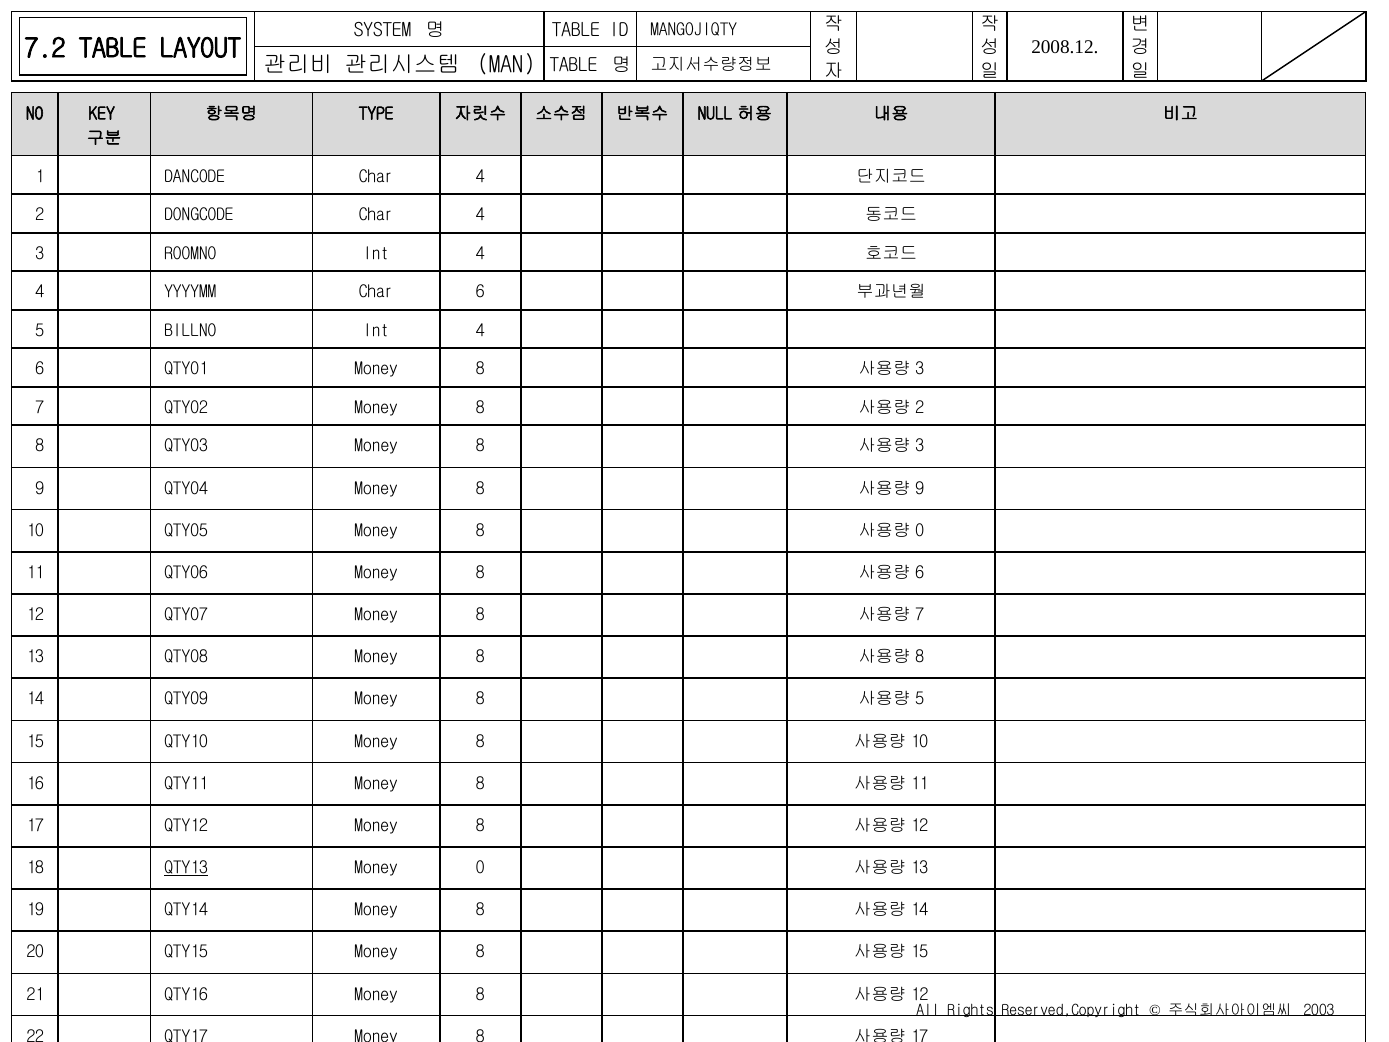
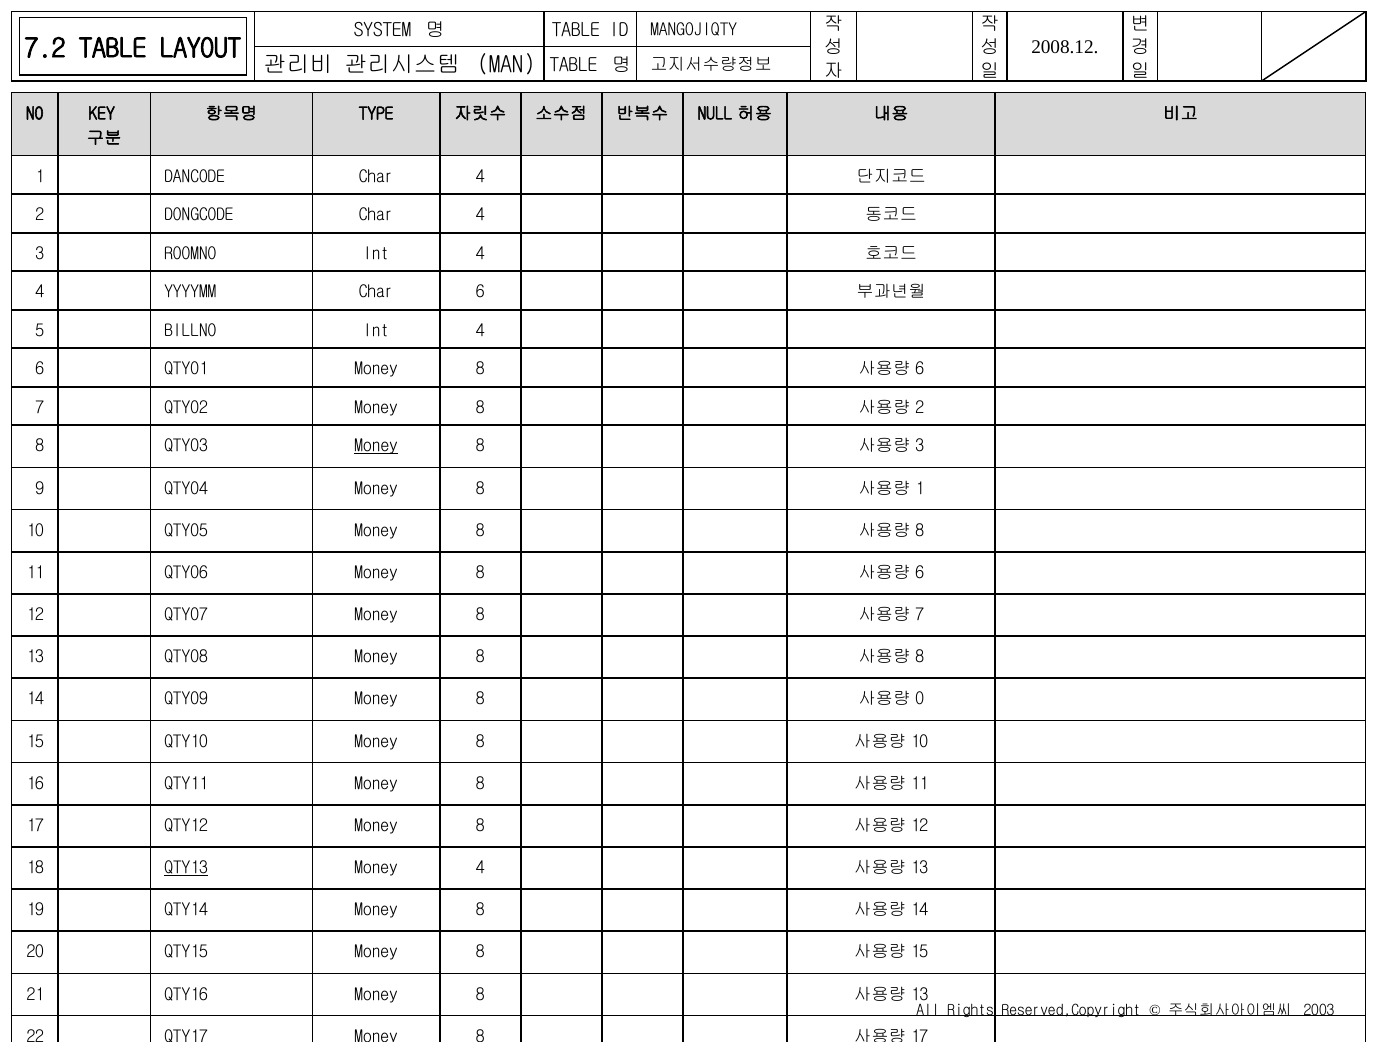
3 at (920, 369): 3 -> 6
Money at (376, 446) underline: none -> present
9 at (920, 488): 9 -> 1
0 at (920, 530): 0 -> 8
5 at (920, 699): 5 -> 0
Money 0: 0 -> 4
12 at (920, 994): 12 -> 13
